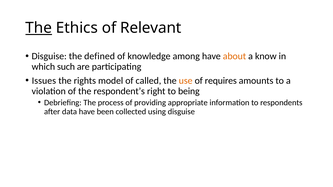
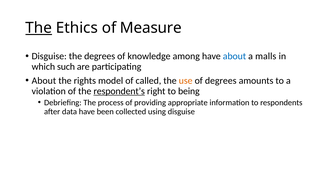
Relevant: Relevant -> Measure
the defined: defined -> degrees
about at (234, 56) colour: orange -> blue
know: know -> malls
Issues at (44, 81): Issues -> About
of requires: requires -> degrees
respondent’s underline: none -> present
